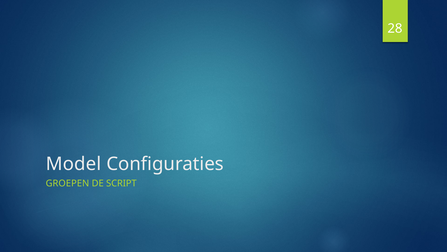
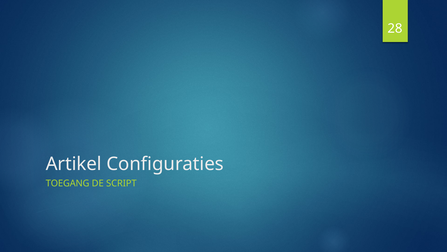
Model: Model -> Artikel
GROEPEN: GROEPEN -> TOEGANG
